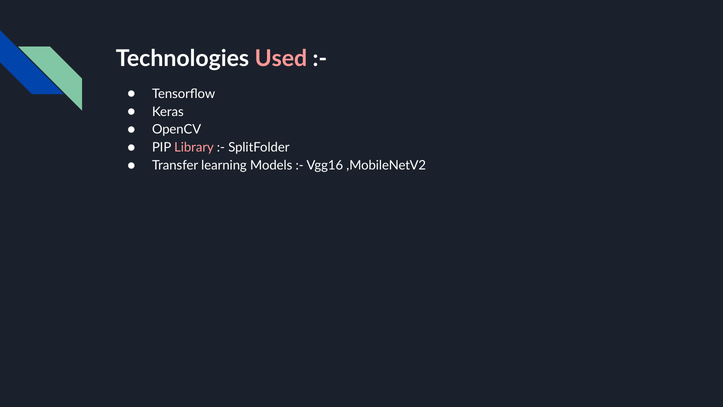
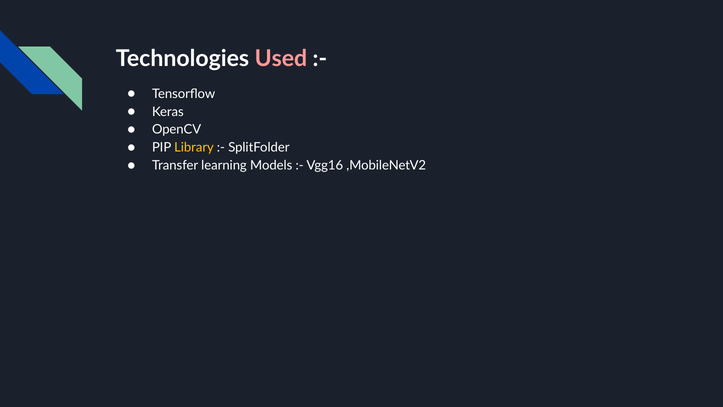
Library colour: pink -> yellow
